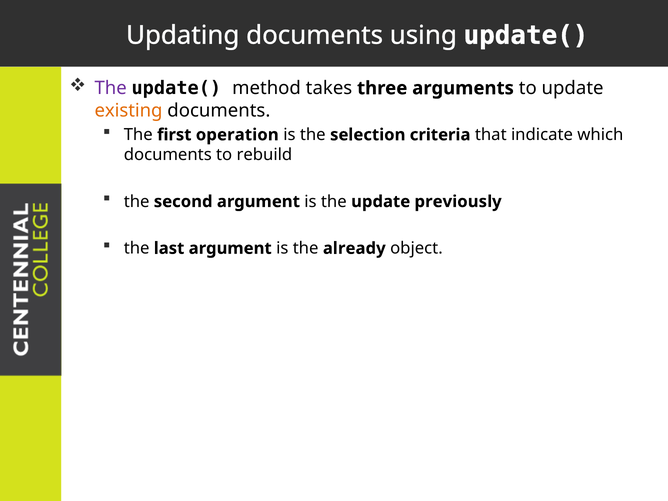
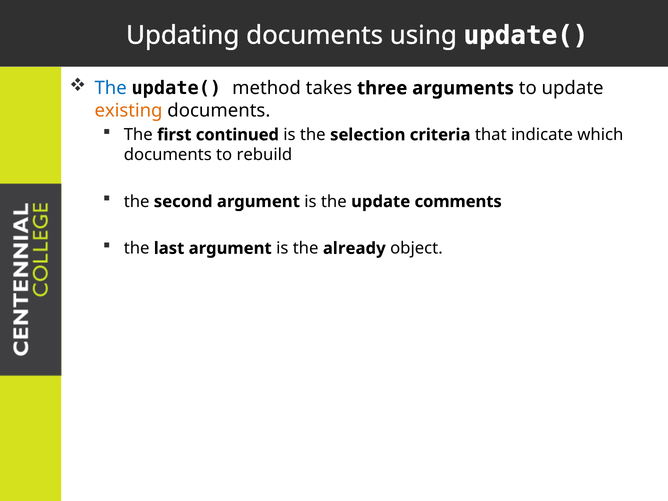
The at (111, 88) colour: purple -> blue
operation: operation -> continued
previously: previously -> comments
